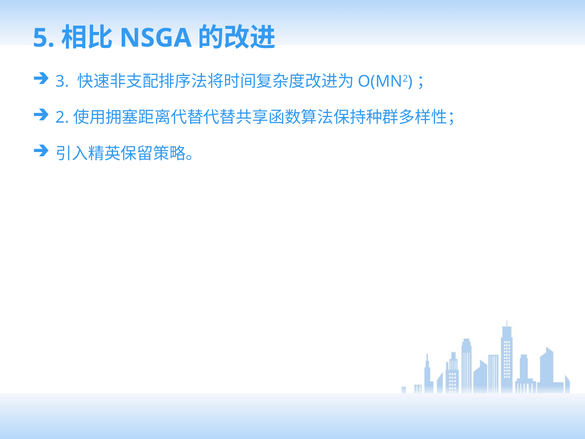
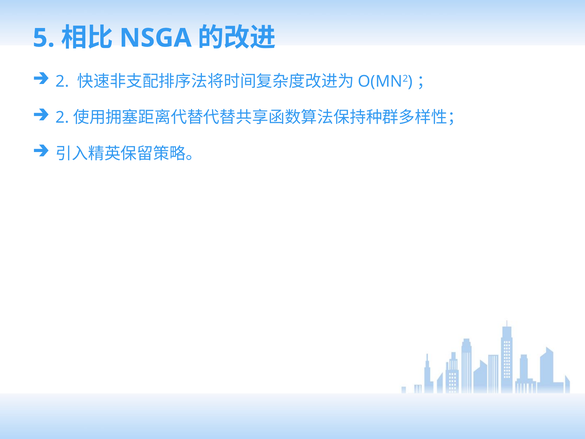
3 at (62, 81): 3 -> 2
